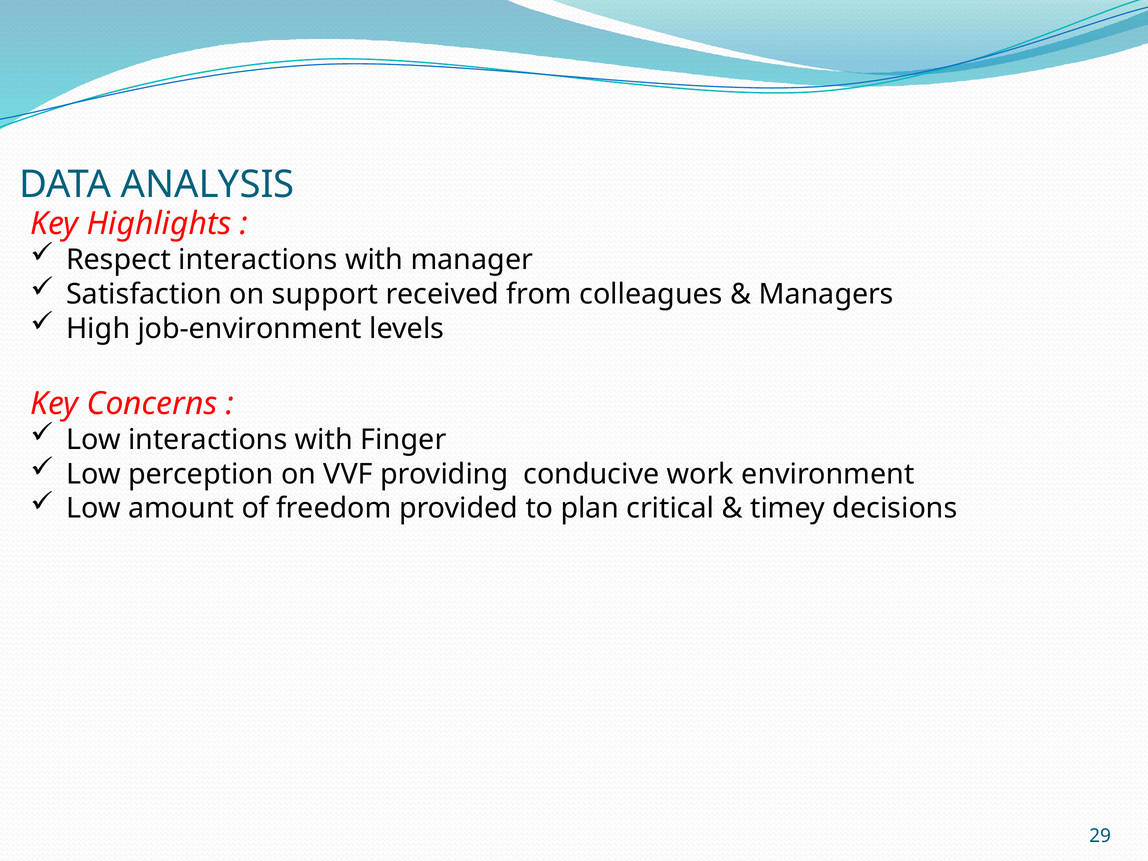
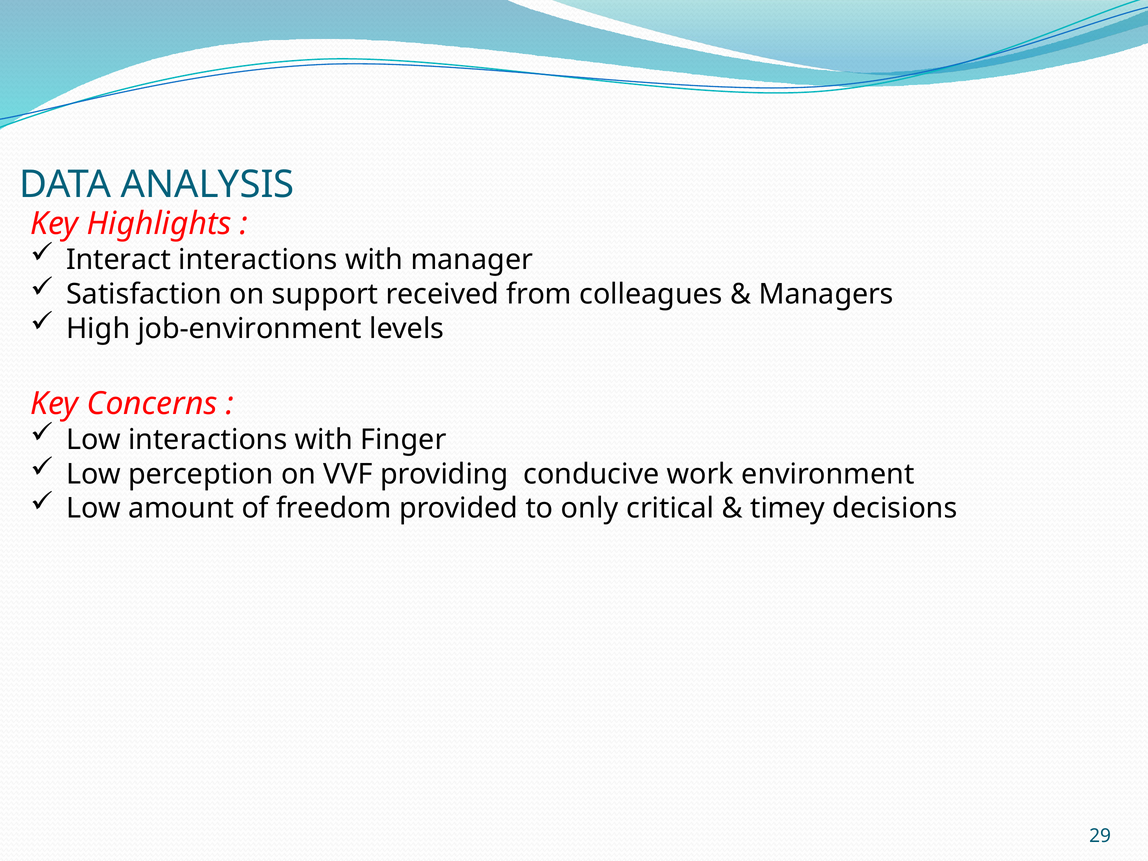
Respect: Respect -> Interact
plan: plan -> only
